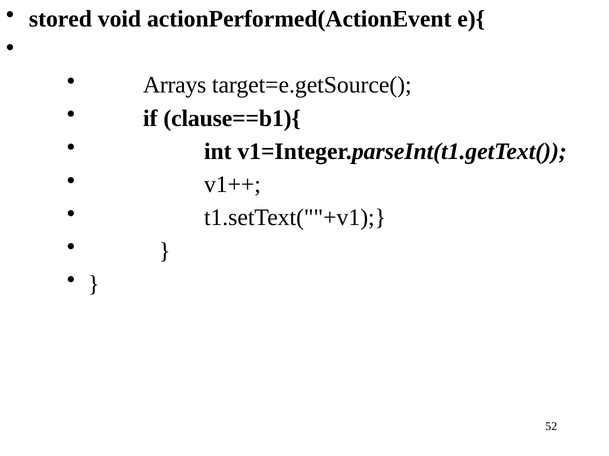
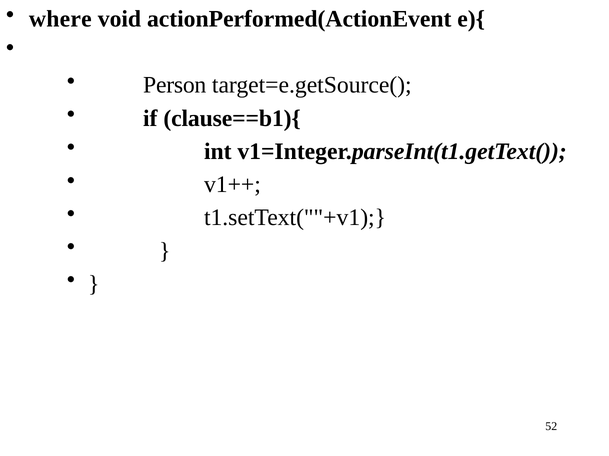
stored: stored -> where
Arrays: Arrays -> Person
